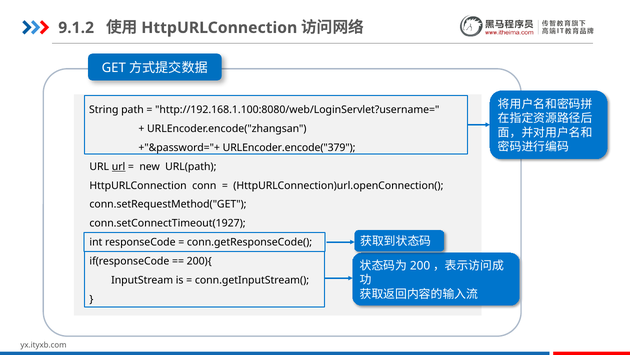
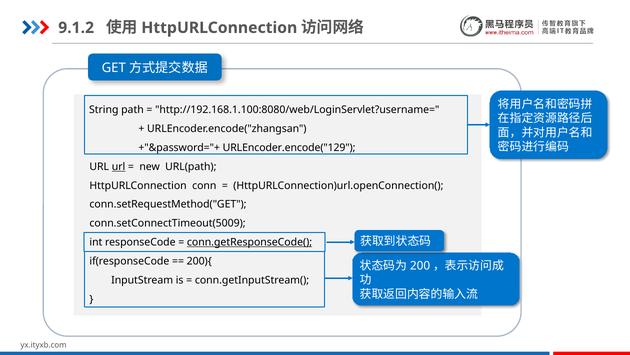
URLEncoder.encode("379: URLEncoder.encode("379 -> URLEncoder.encode("129
conn.setConnectTimeout(1927: conn.setConnectTimeout(1927 -> conn.setConnectTimeout(5009
conn.getResponseCode( underline: none -> present
